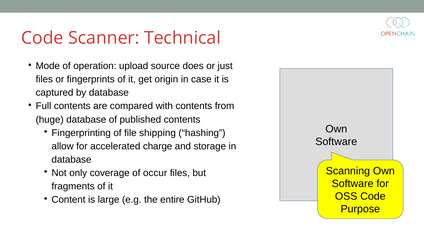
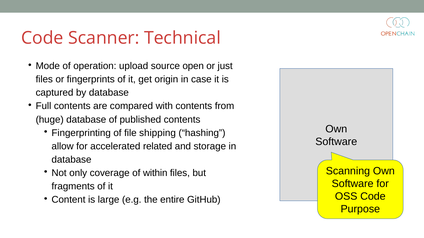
does: does -> open
charge: charge -> related
occur: occur -> within
